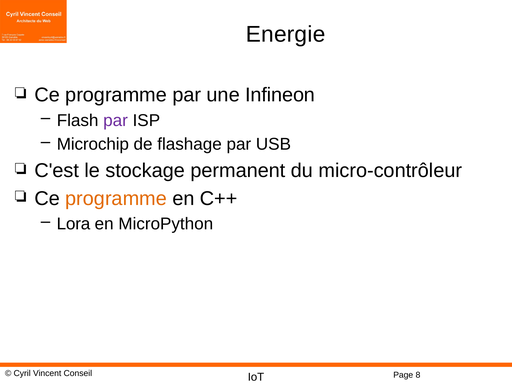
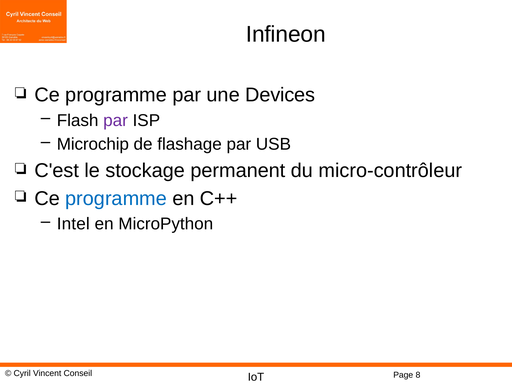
Energie: Energie -> Infineon
Infineon: Infineon -> Devices
programme at (116, 199) colour: orange -> blue
Lora: Lora -> Intel
